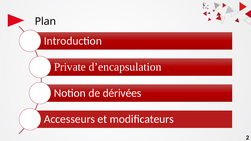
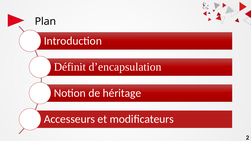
Private: Private -> Définit
dérivées: dérivées -> héritage
